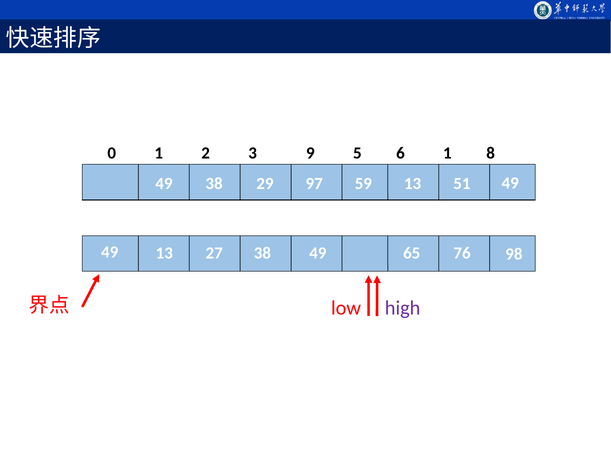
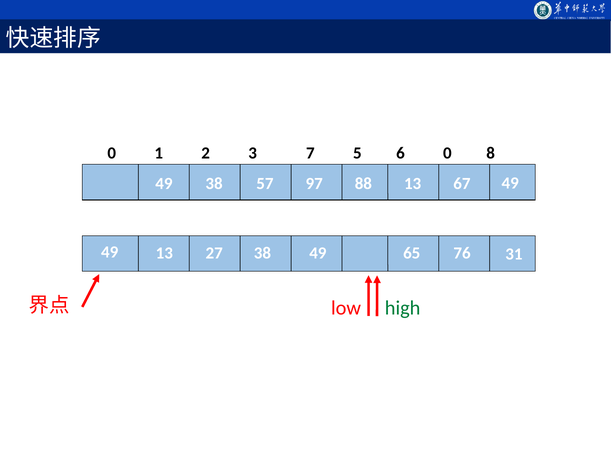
9: 9 -> 7
6 1: 1 -> 0
29: 29 -> 57
59: 59 -> 88
51: 51 -> 67
98: 98 -> 31
high colour: purple -> green
